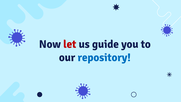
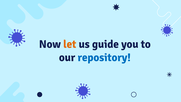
let colour: red -> orange
